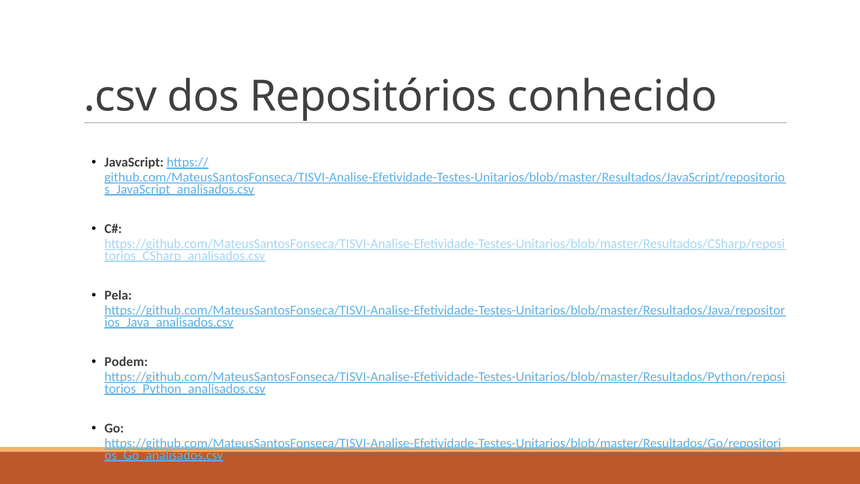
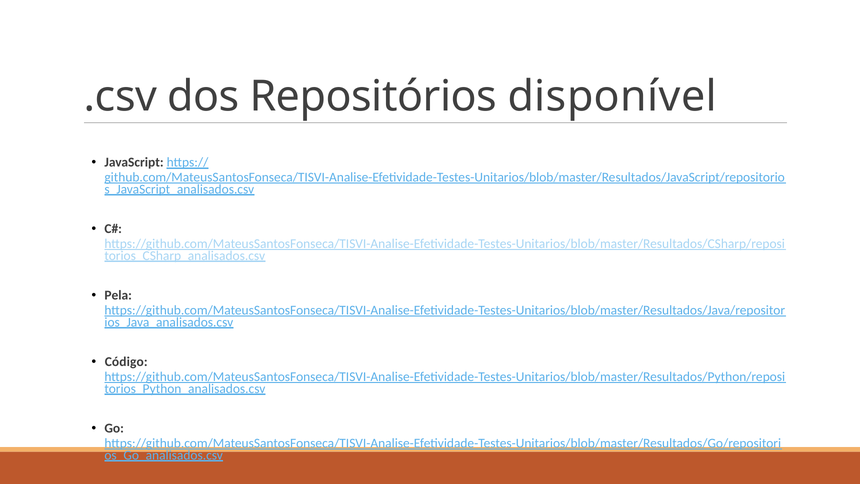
conhecido: conhecido -> disponível
Podem: Podem -> Código
